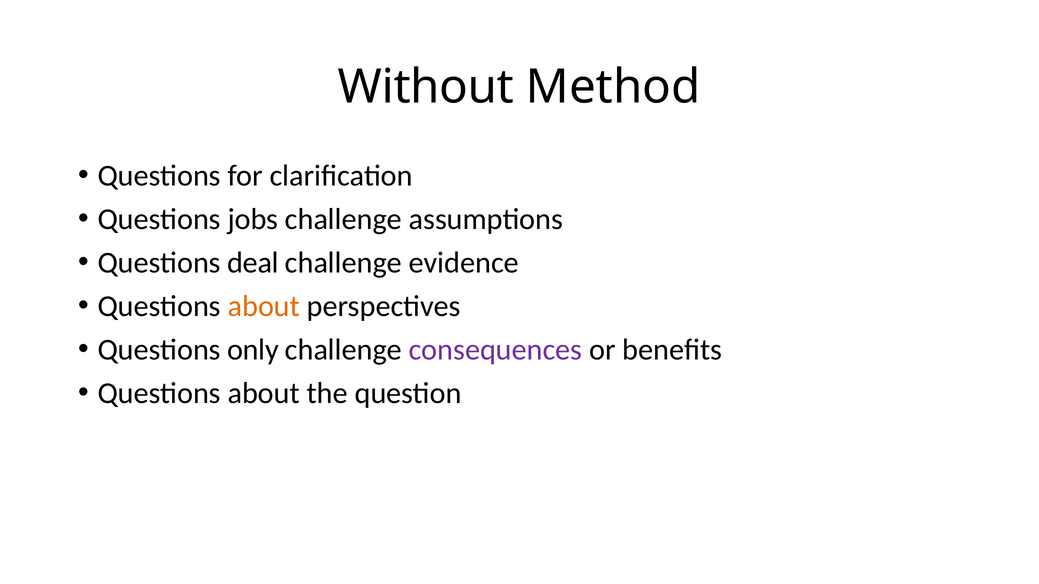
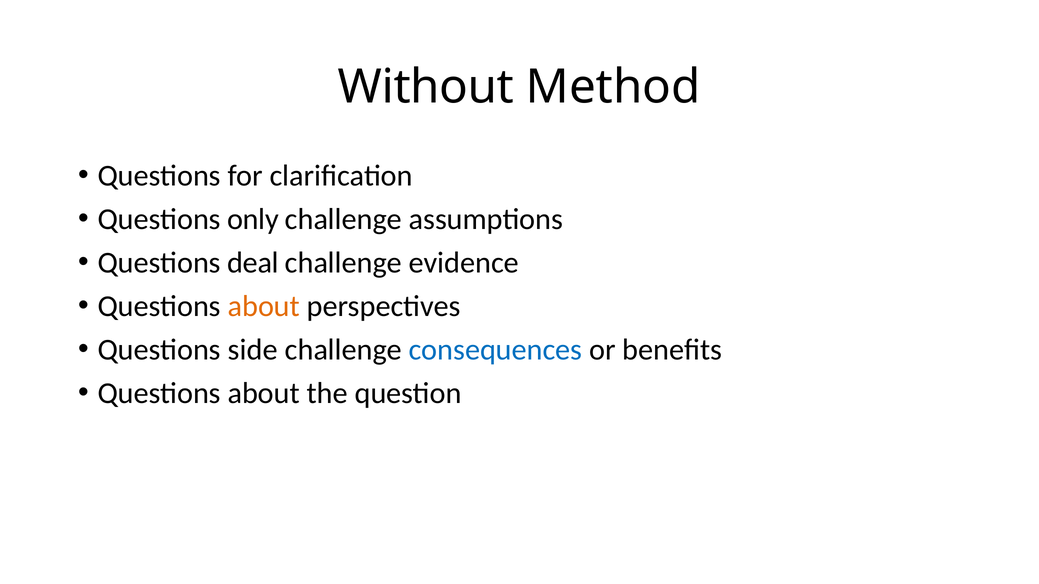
jobs: jobs -> only
only: only -> side
consequences colour: purple -> blue
